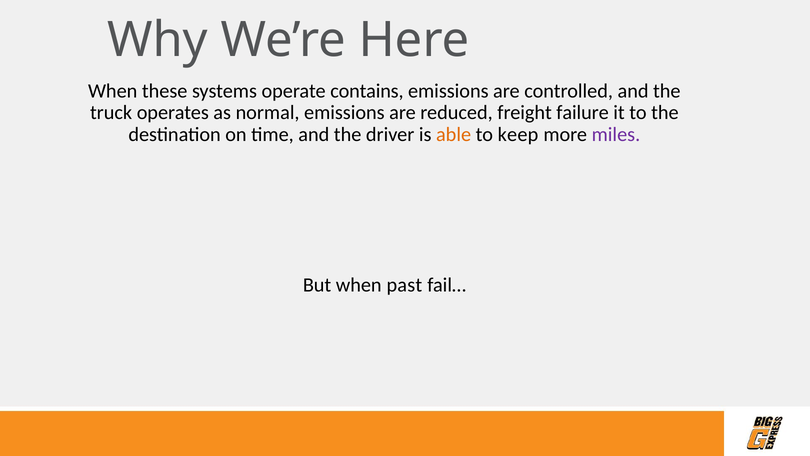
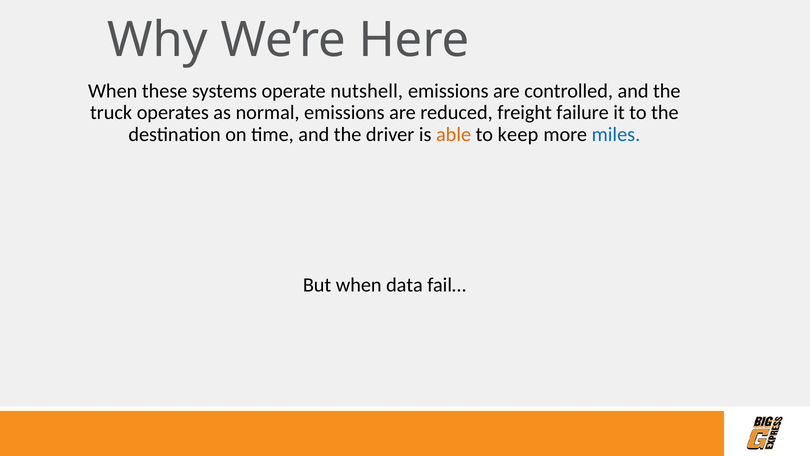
contains: contains -> nutshell
miles colour: purple -> blue
past: past -> data
